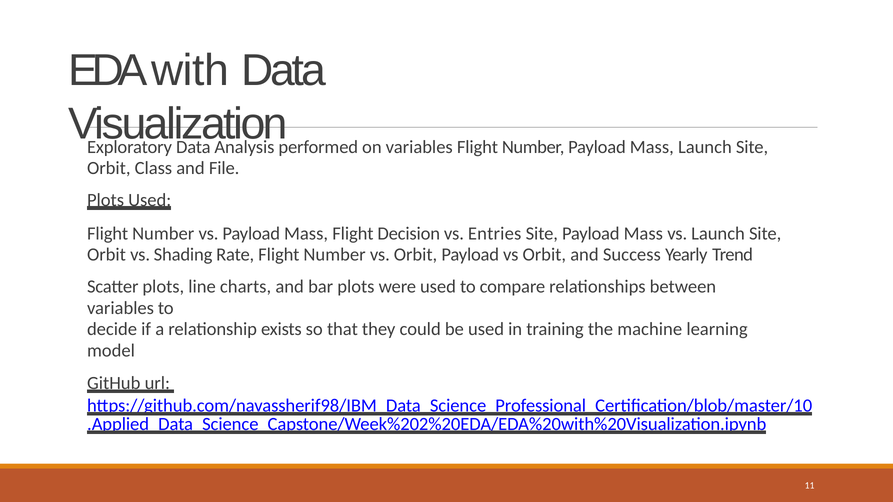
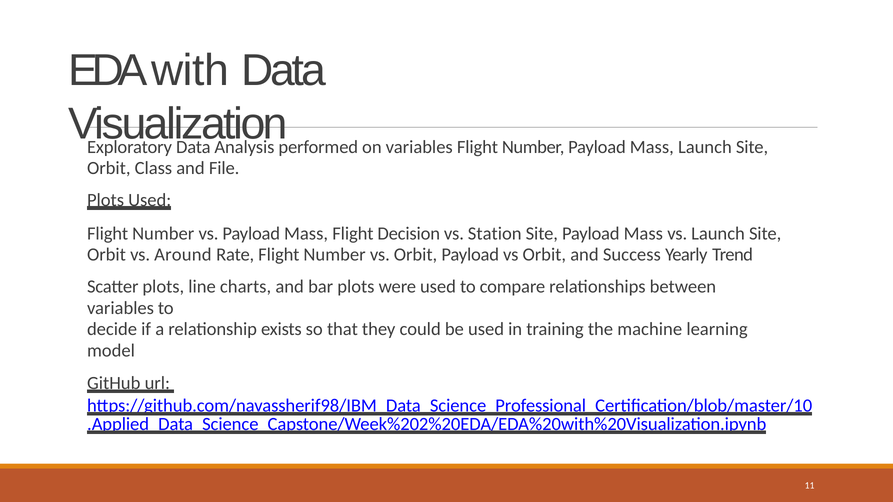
Entries: Entries -> Station
Shading: Shading -> Around
